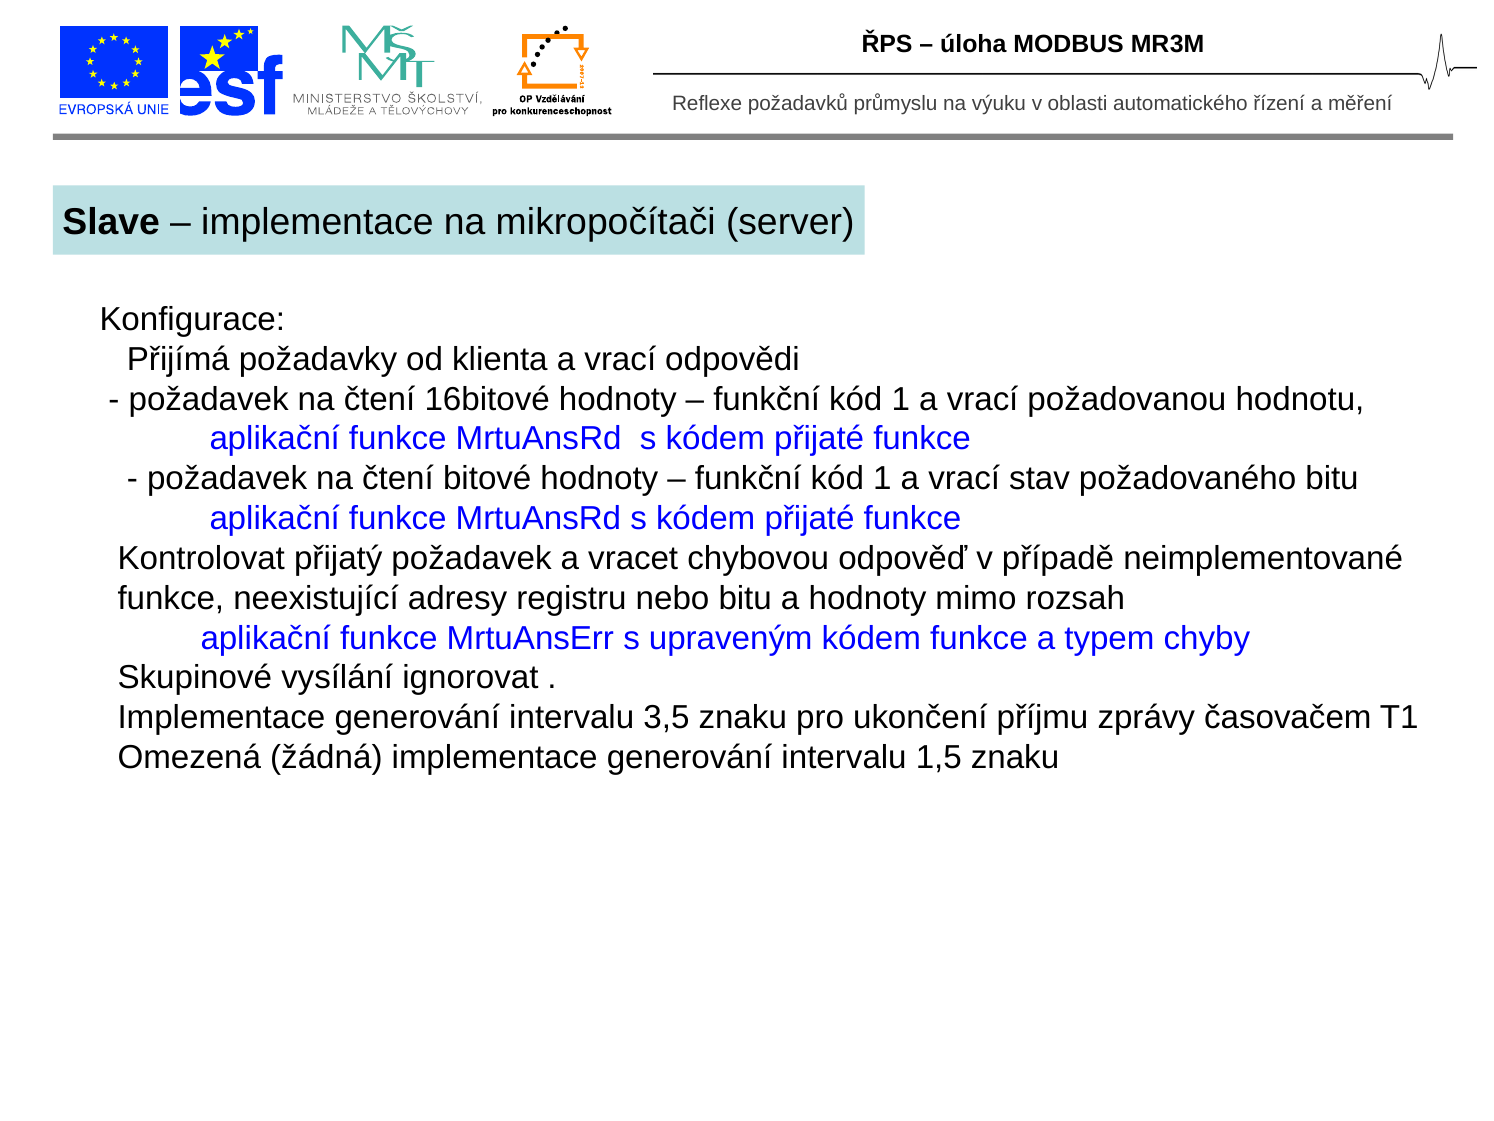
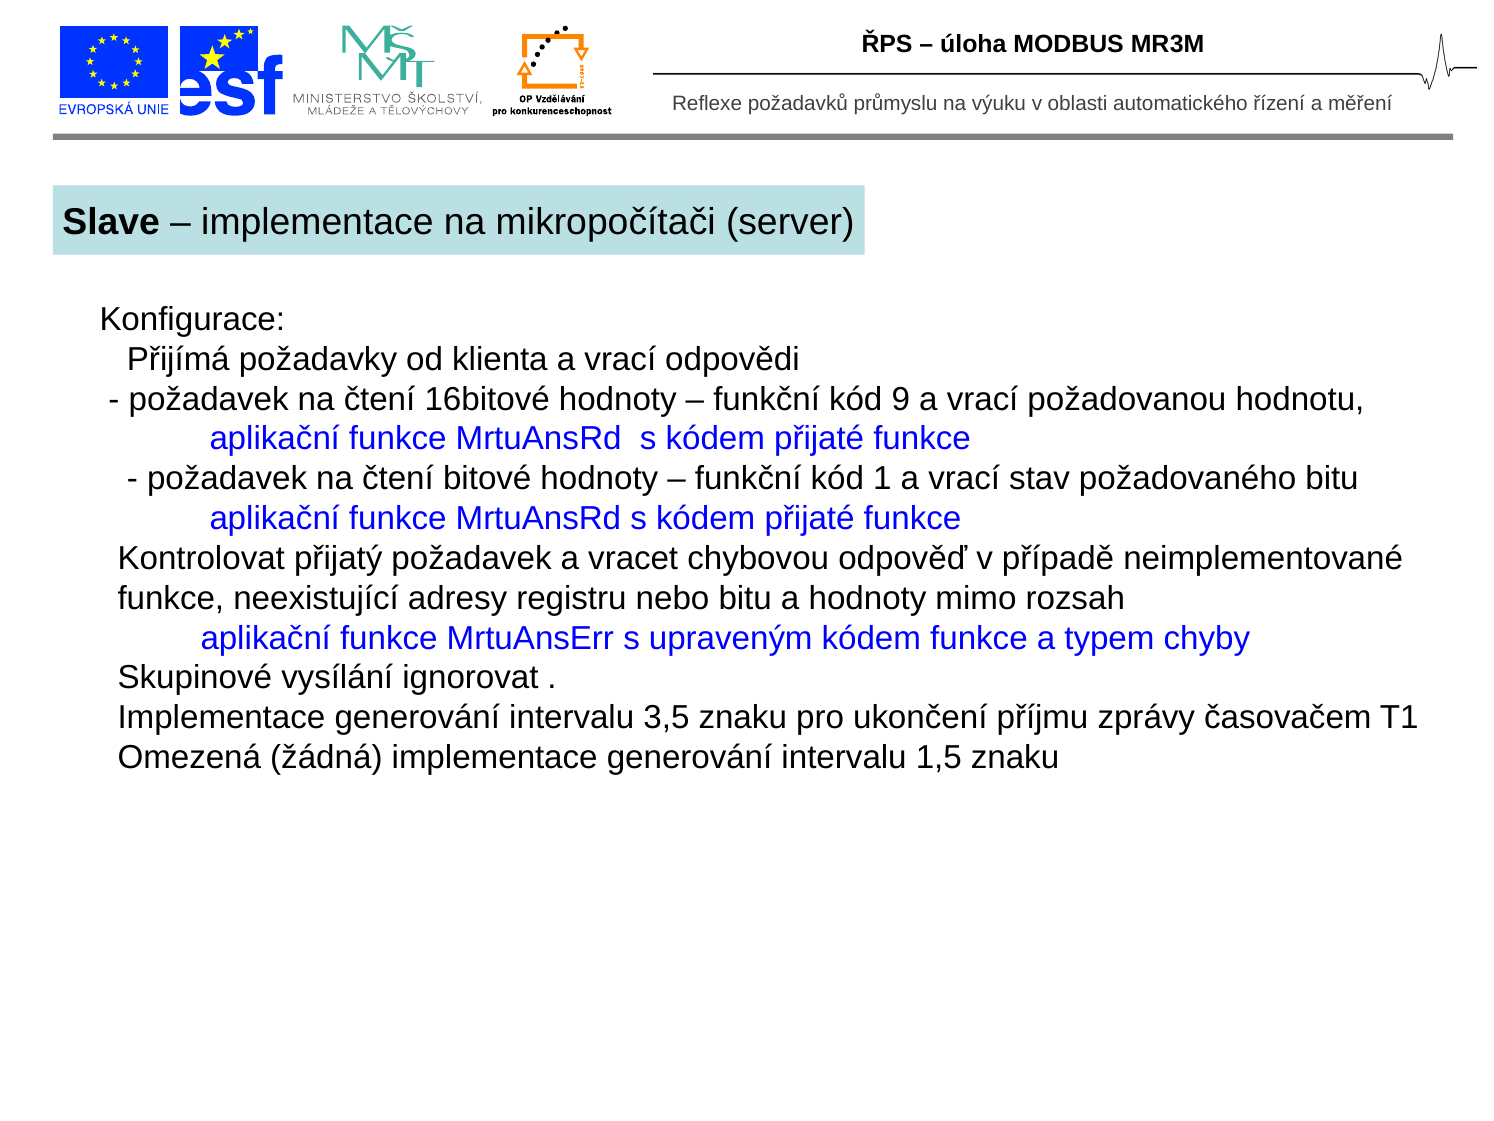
1 at (901, 399): 1 -> 9
